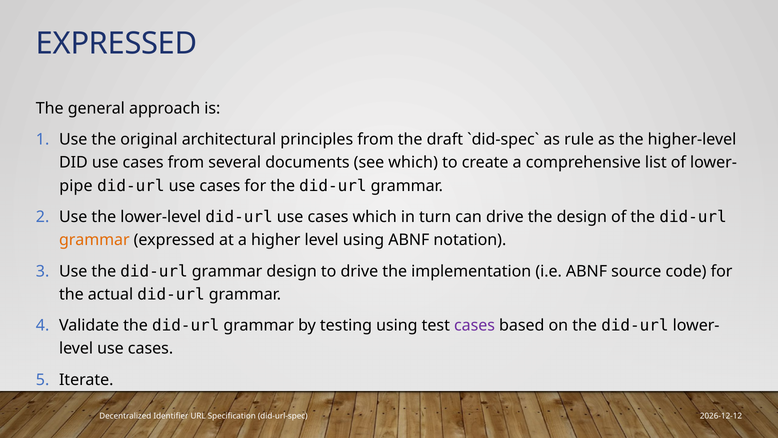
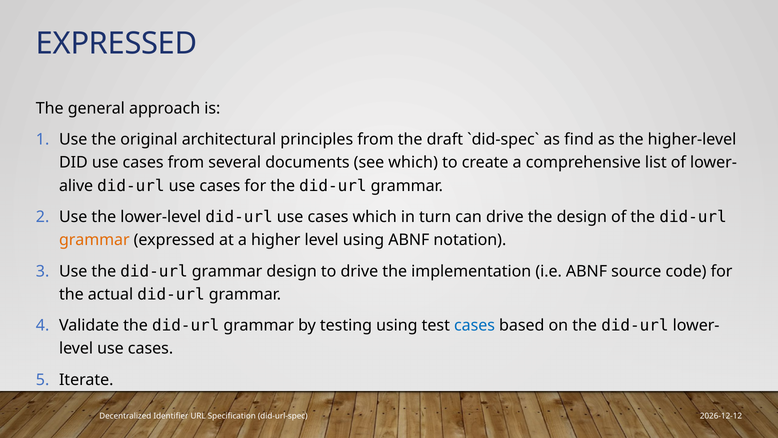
rule: rule -> find
pipe: pipe -> alive
cases at (475, 325) colour: purple -> blue
